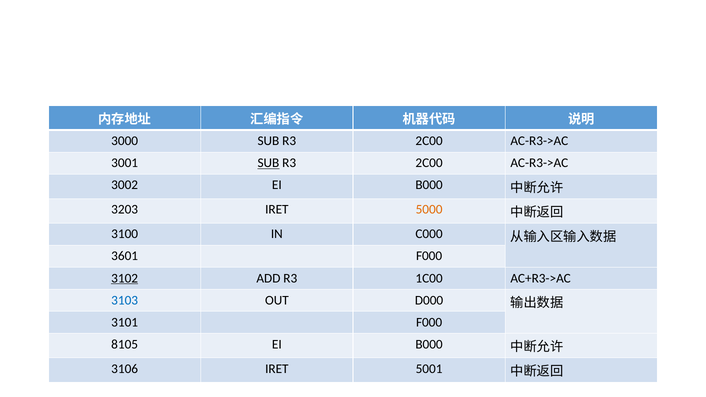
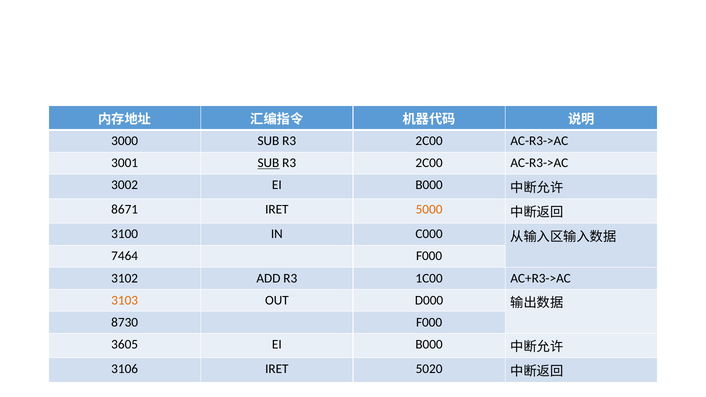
3203: 3203 -> 8671
3601: 3601 -> 7464
3102 underline: present -> none
3103 colour: blue -> orange
3101: 3101 -> 8730
8105: 8105 -> 3605
5001: 5001 -> 5020
